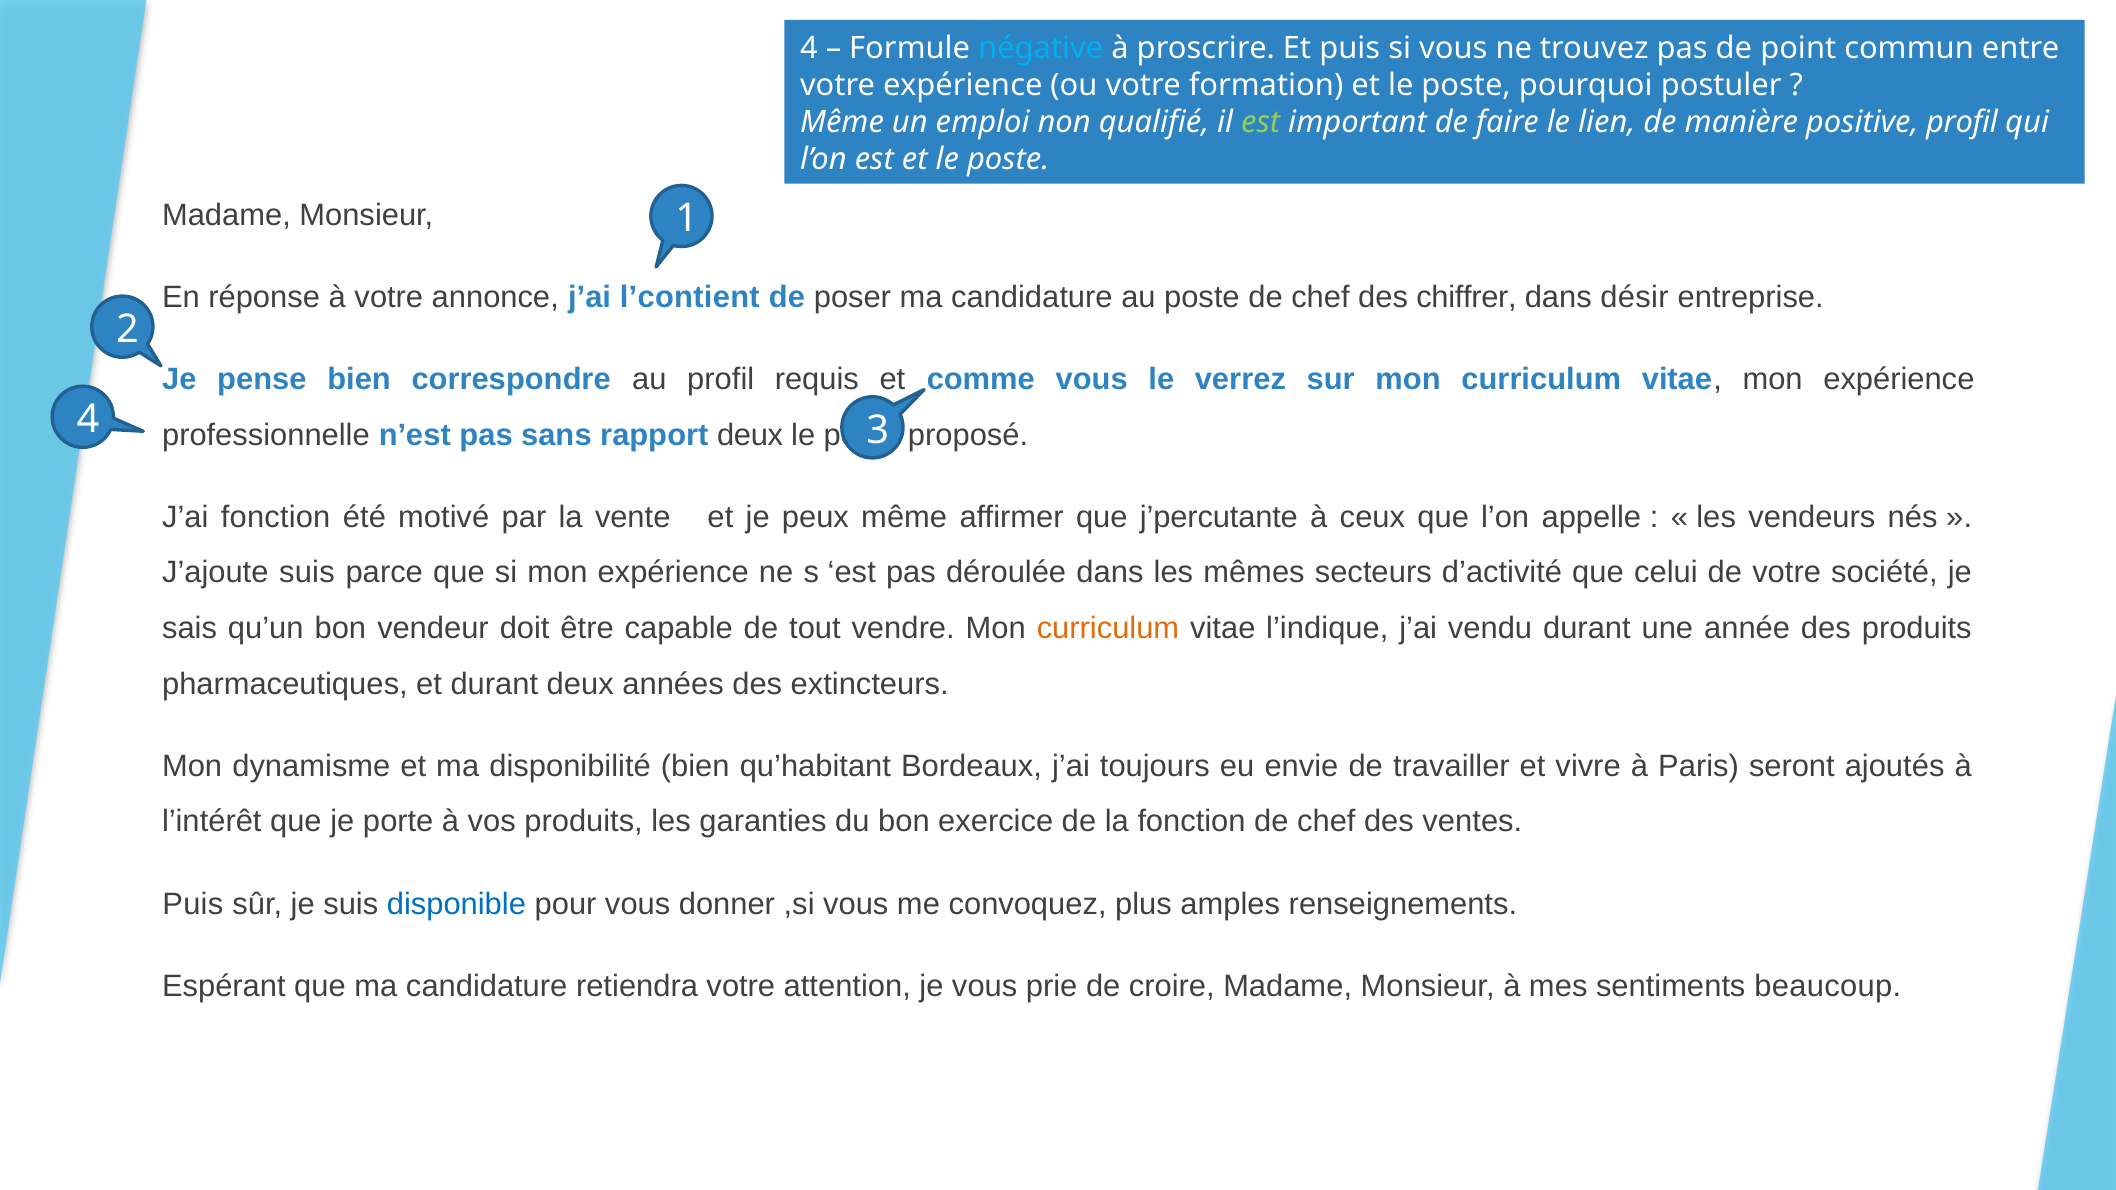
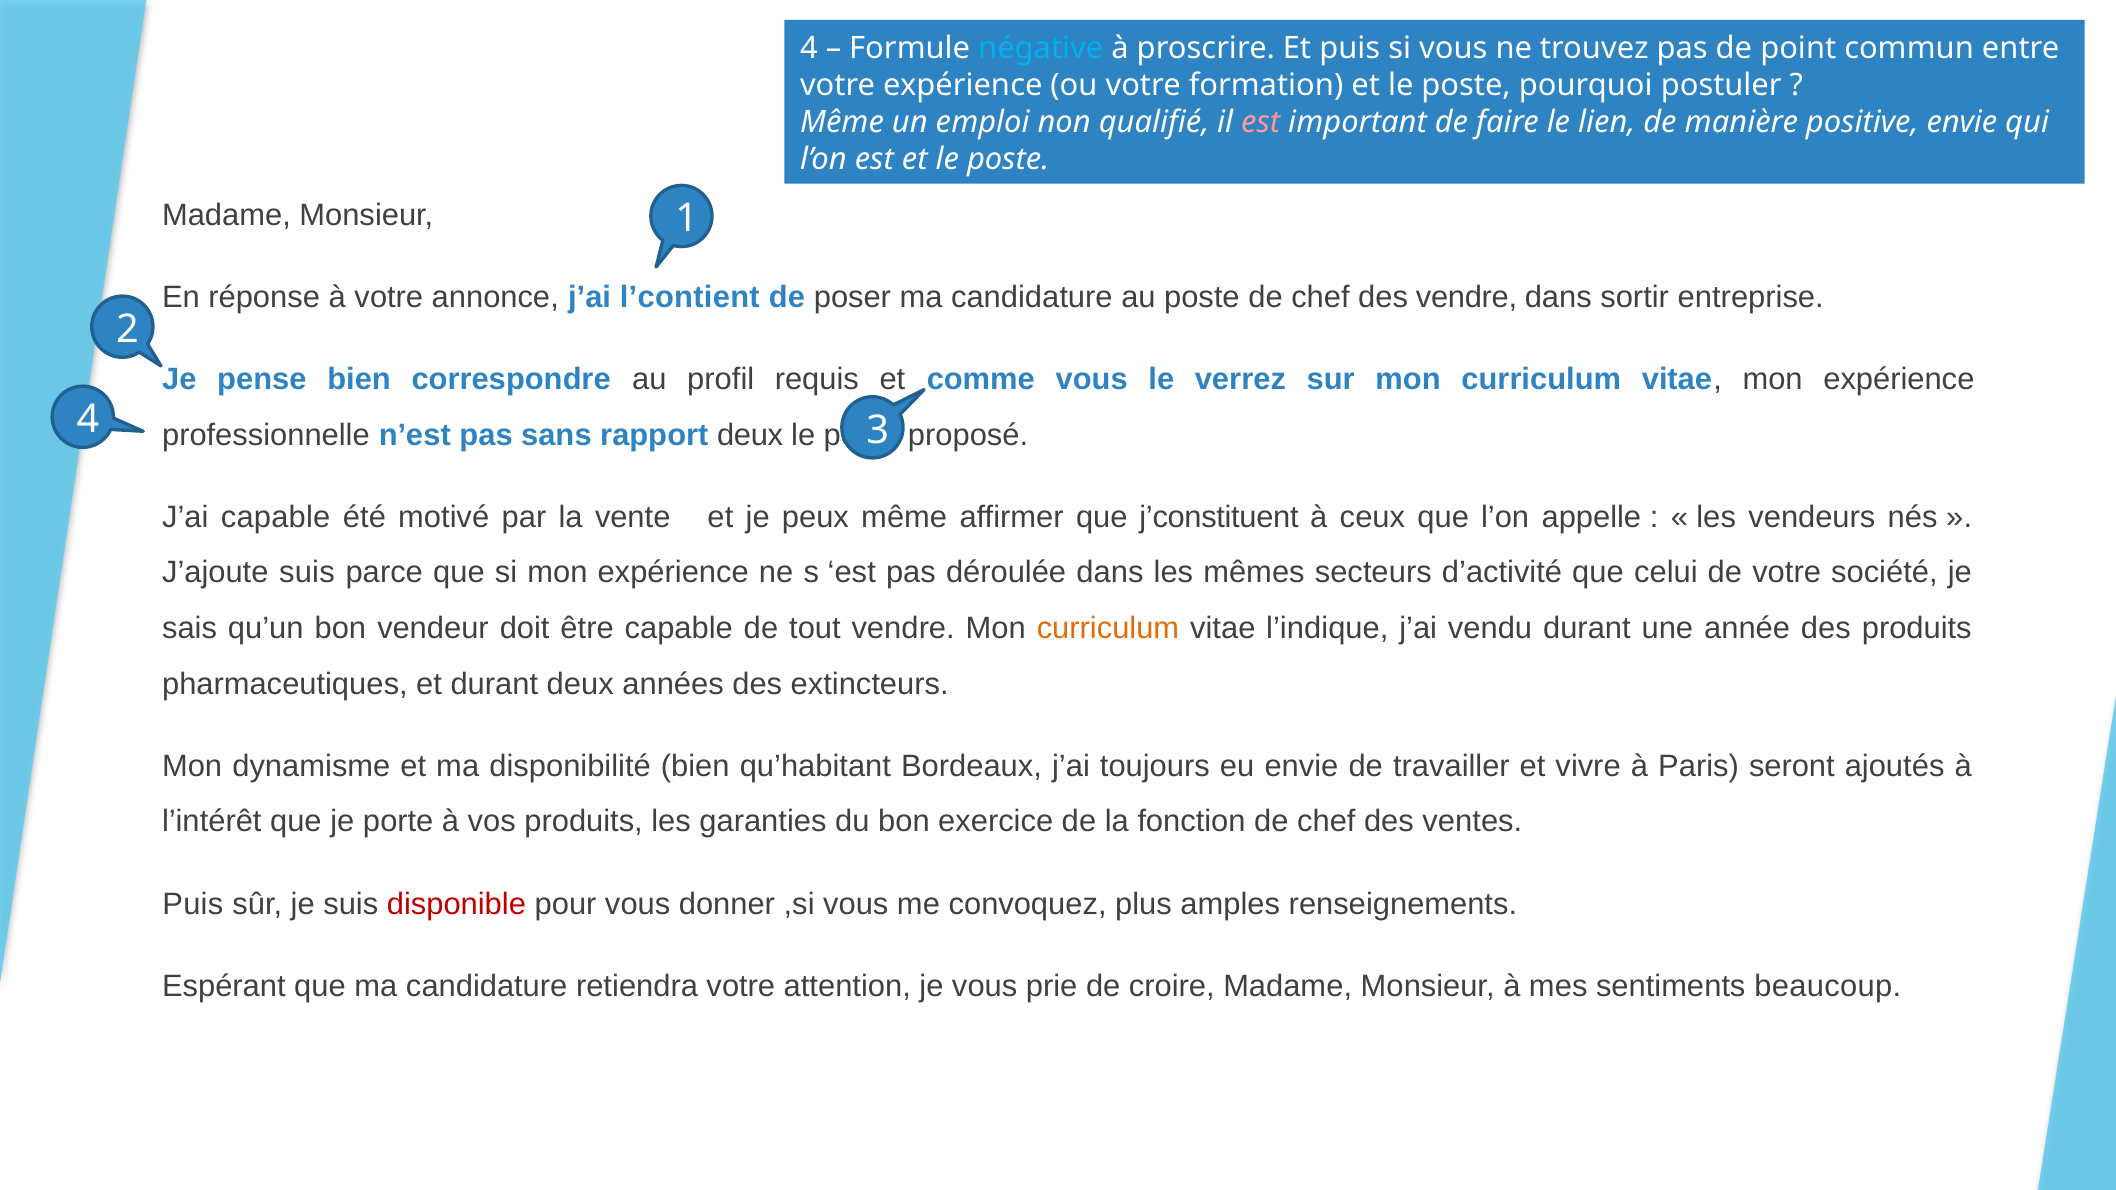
est at (1261, 122) colour: light green -> pink
positive profil: profil -> envie
des chiffrer: chiffrer -> vendre
désir: désir -> sortir
J’ai fonction: fonction -> capable
j’percutante: j’percutante -> j’constituent
disponible colour: blue -> red
